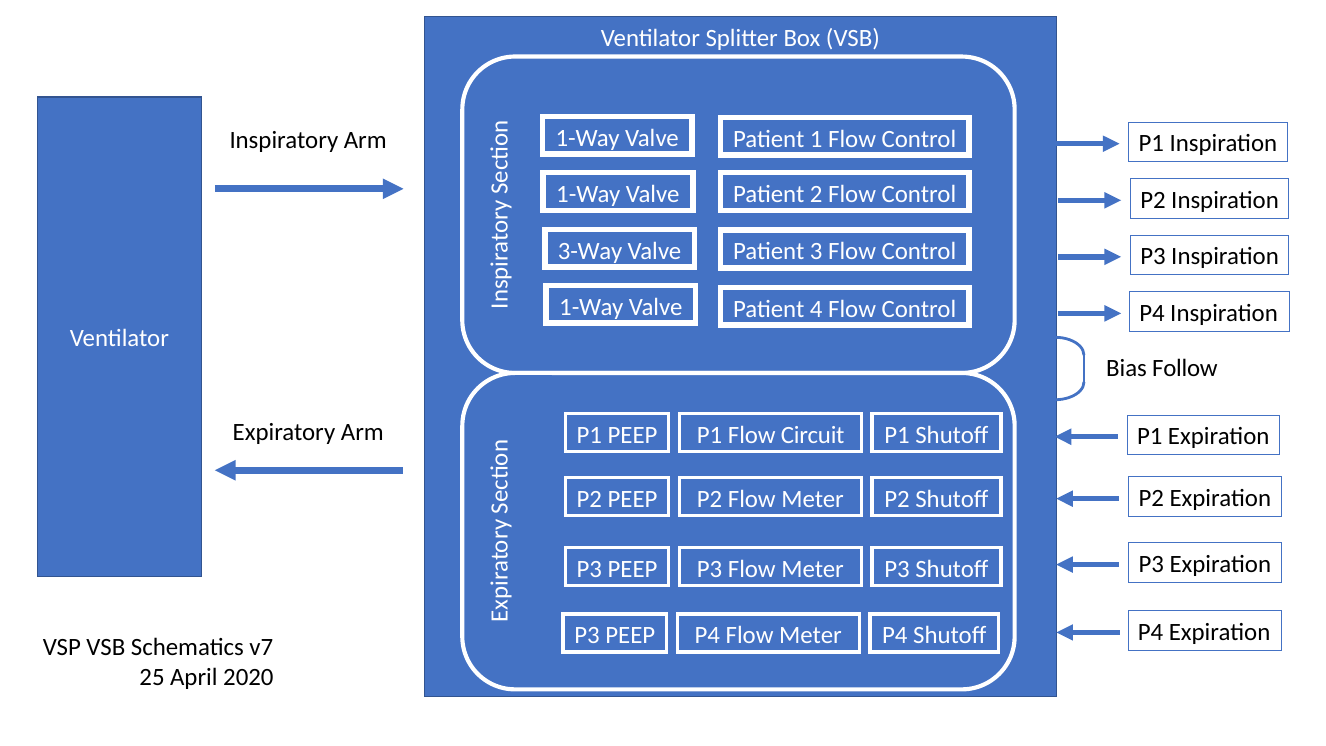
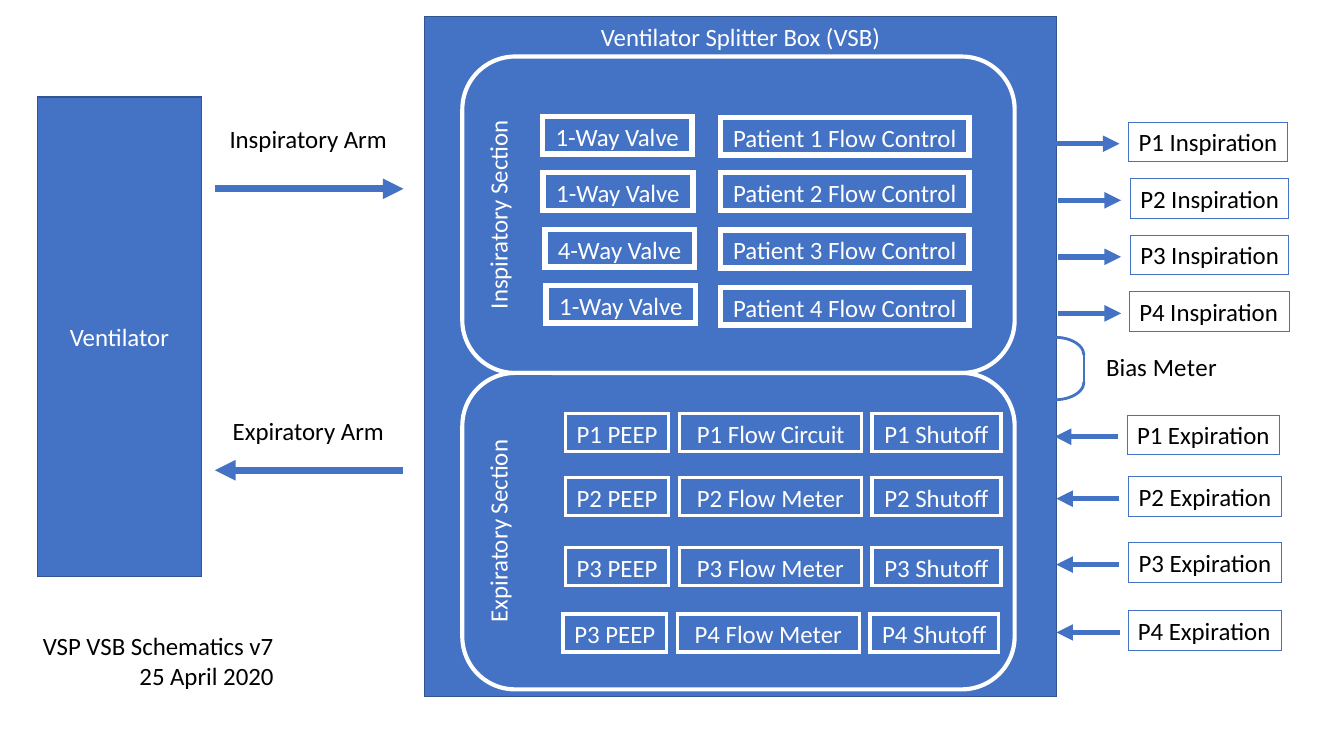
3-Way: 3-Way -> 4-Way
Bias Follow: Follow -> Meter
